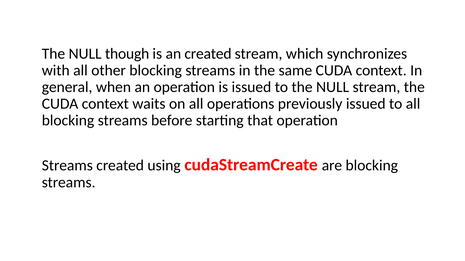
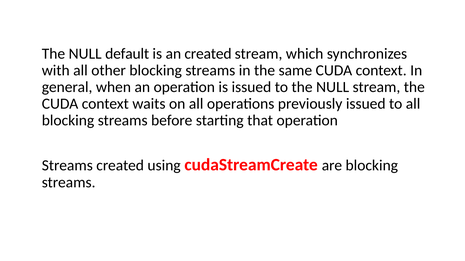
though: though -> default
